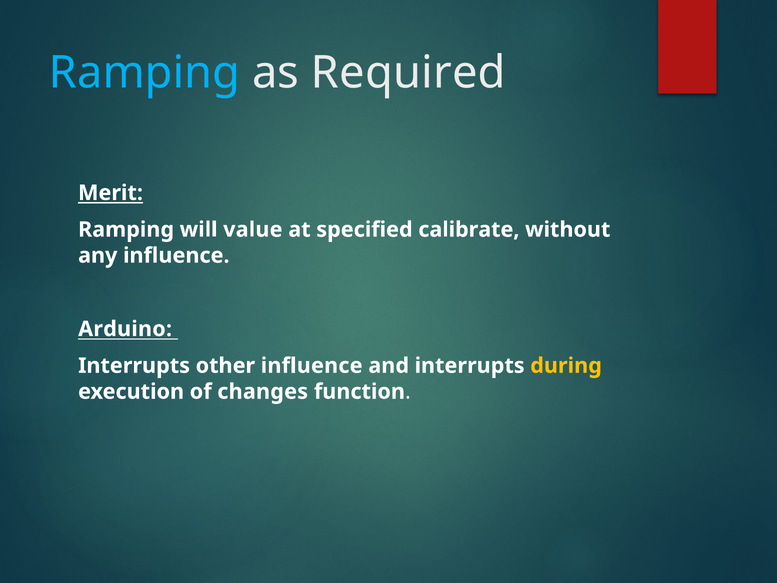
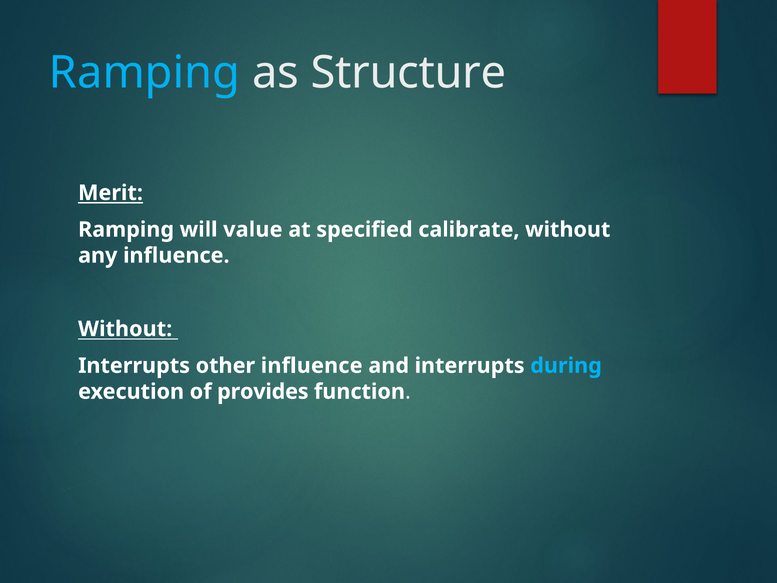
Required: Required -> Structure
Arduino at (125, 329): Arduino -> Without
during colour: yellow -> light blue
changes: changes -> provides
